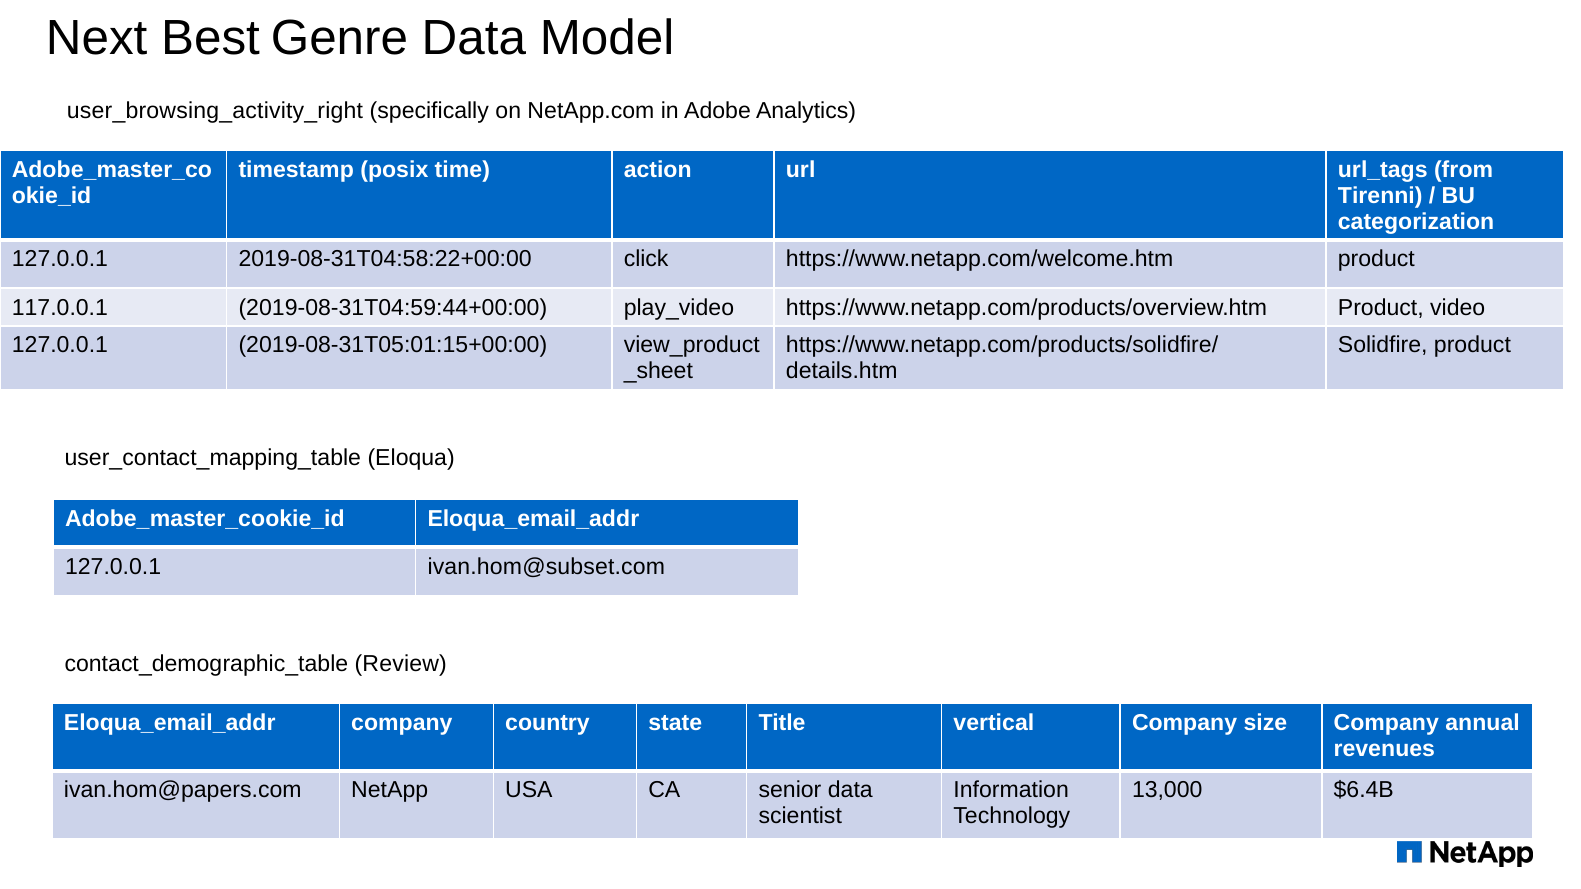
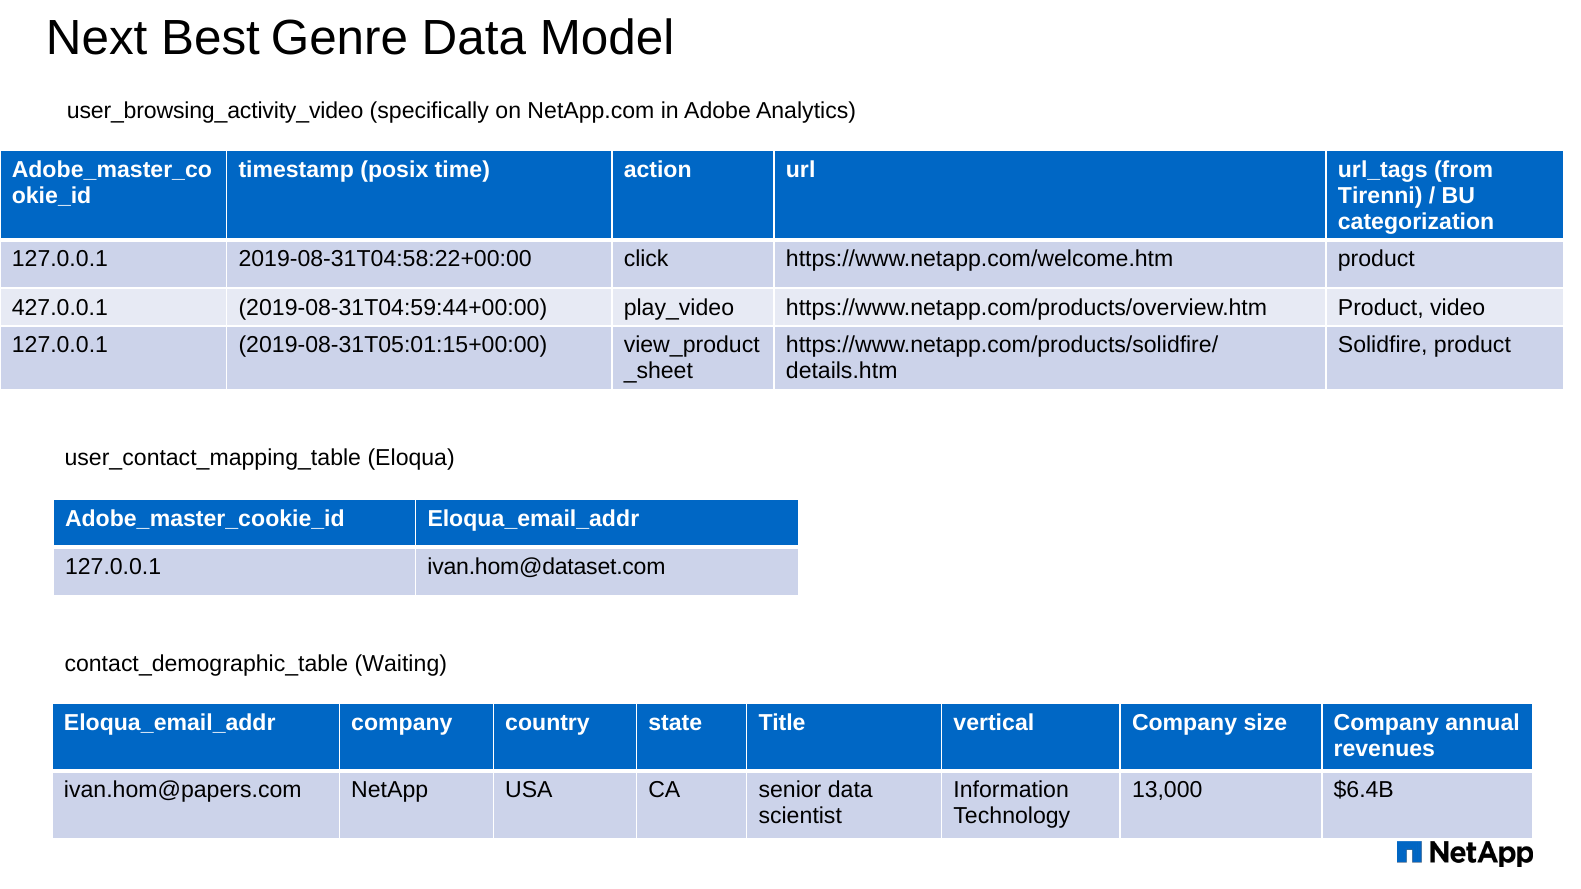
user_browsing_activity_right: user_browsing_activity_right -> user_browsing_activity_video
117.0.0.1: 117.0.0.1 -> 427.0.0.1
ivan.hom@subset.com: ivan.hom@subset.com -> ivan.hom@dataset.com
Review: Review -> Waiting
